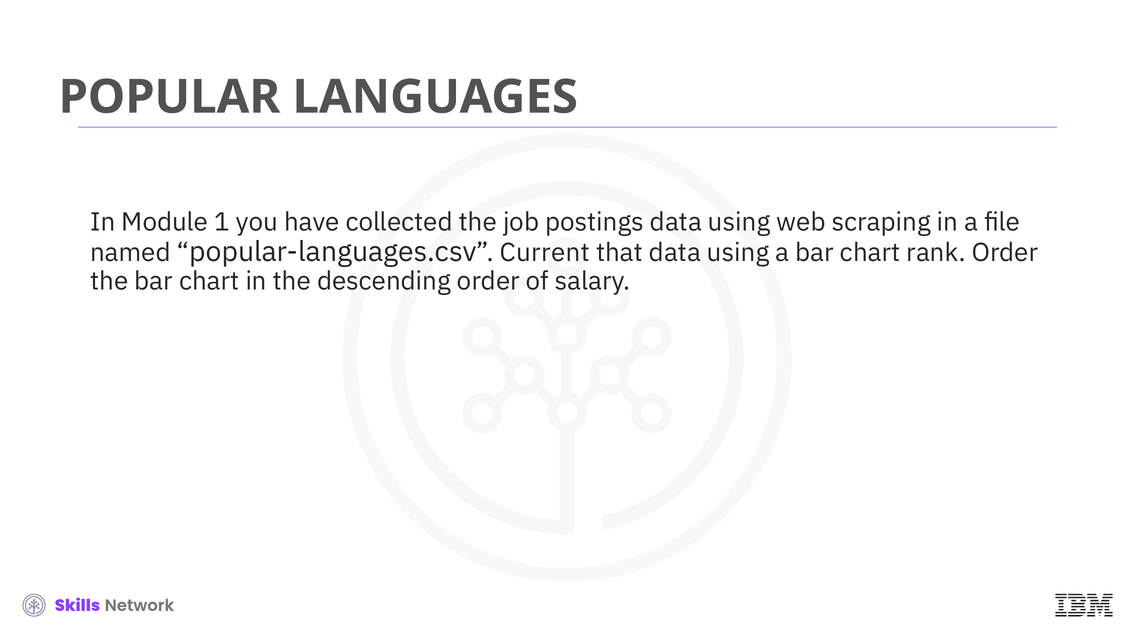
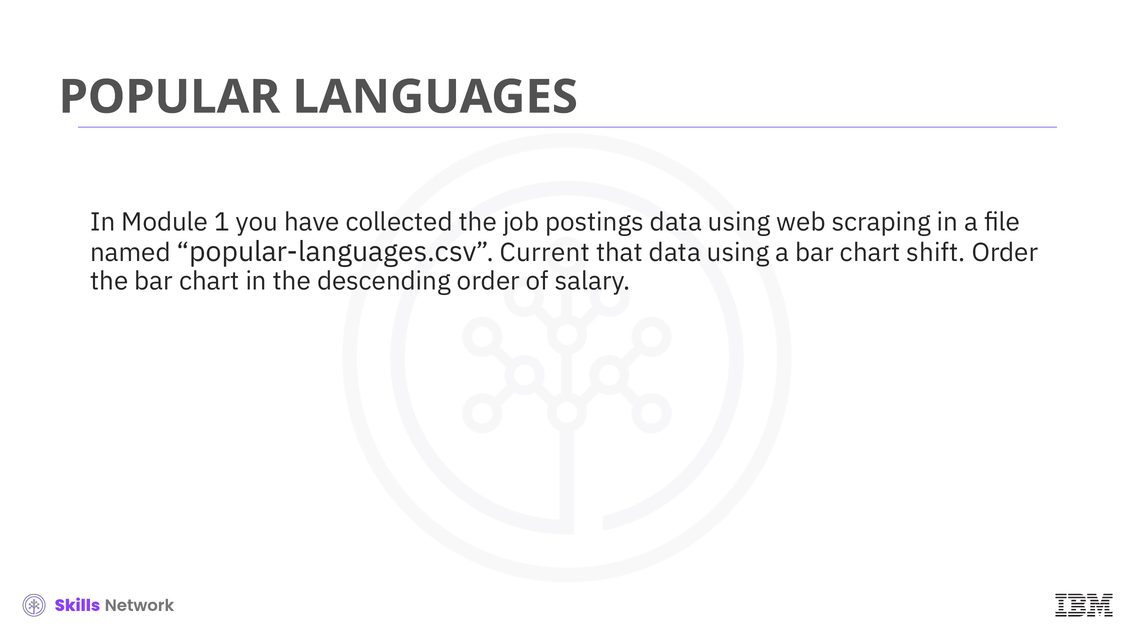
rank: rank -> shift
